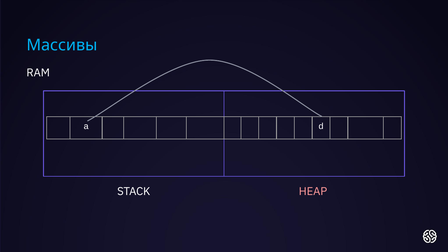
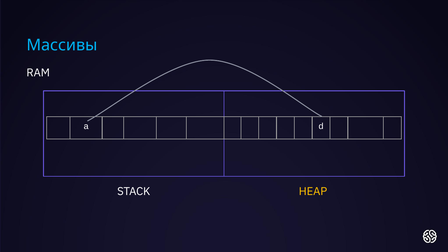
HEAP colour: pink -> yellow
